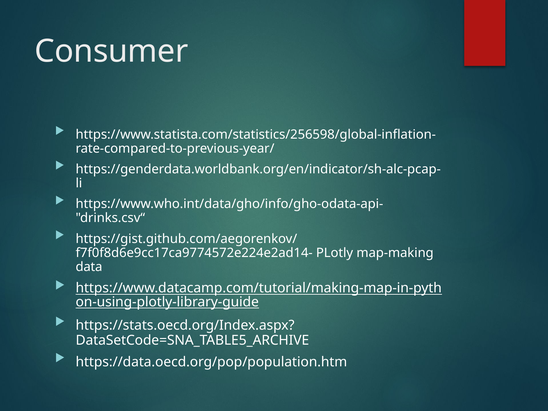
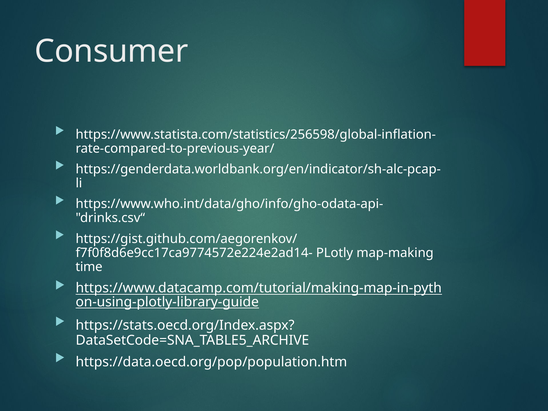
data: data -> time
